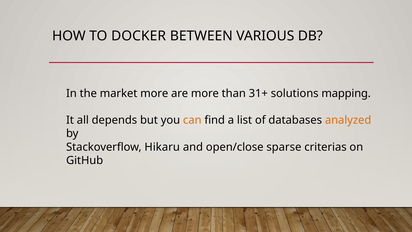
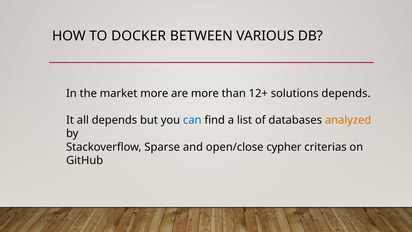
31+: 31+ -> 12+
solutions mapping: mapping -> depends
can colour: orange -> blue
Hikaru: Hikaru -> Sparse
sparse: sparse -> cypher
